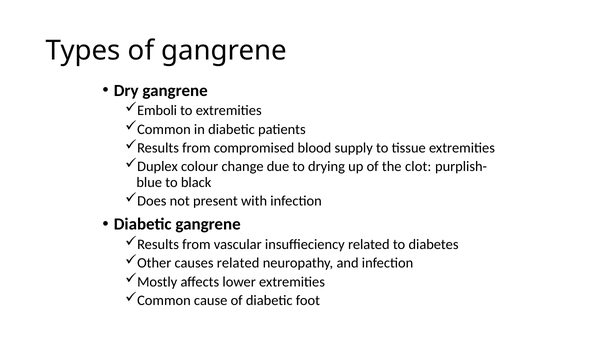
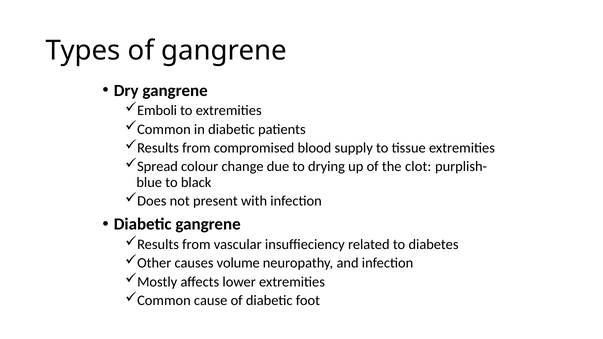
Duplex: Duplex -> Spread
causes related: related -> volume
